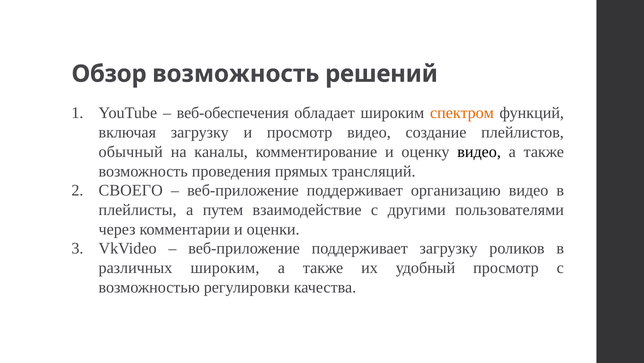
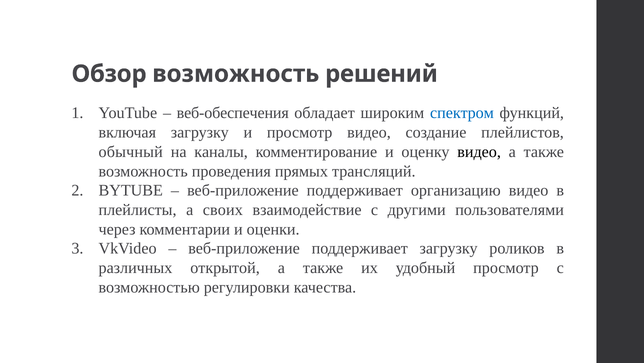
спектром colour: orange -> blue
СВОЕГО: СВОЕГО -> BYTUBE
путем: путем -> своих
различных широким: широким -> открытой
